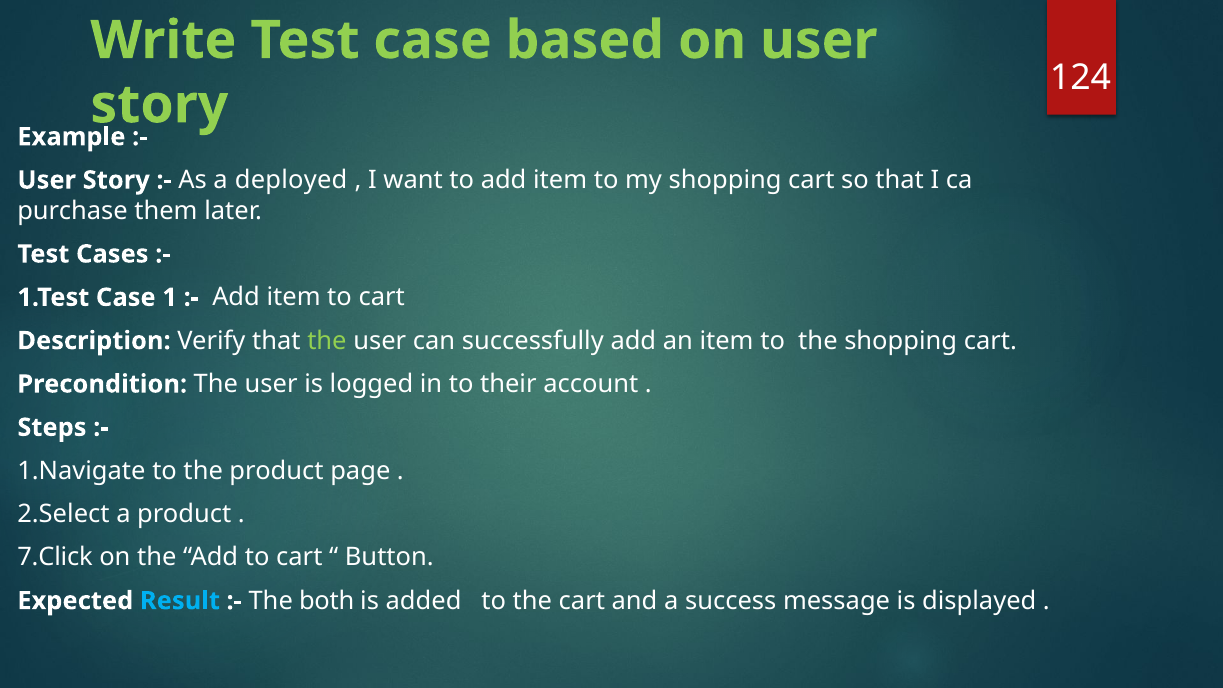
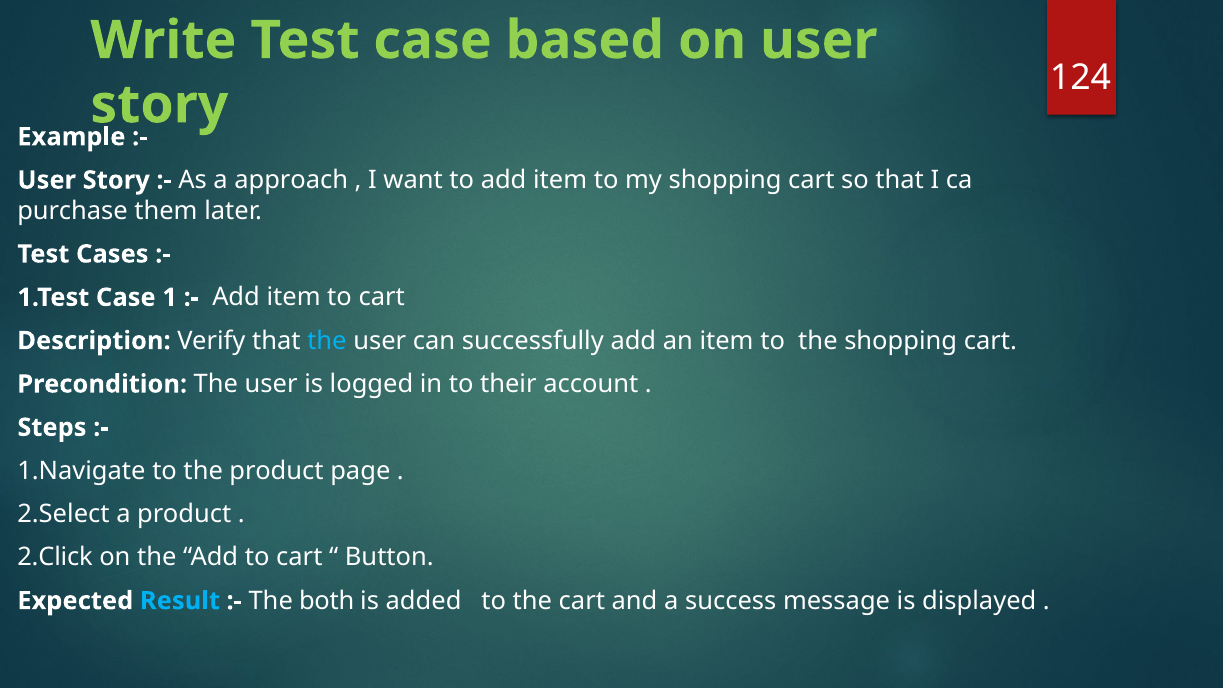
deployed: deployed -> approach
the at (327, 341) colour: light green -> light blue
7.Click: 7.Click -> 2.Click
